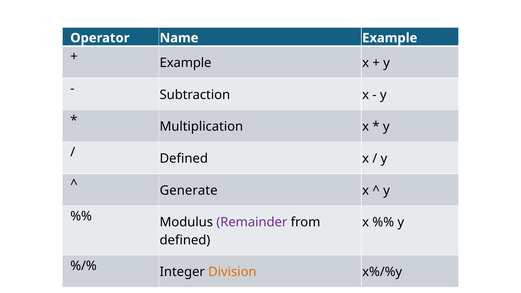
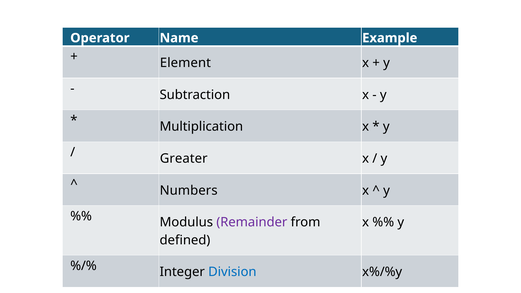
Example at (186, 63): Example -> Element
Defined at (184, 159): Defined -> Greater
Generate: Generate -> Numbers
Division colour: orange -> blue
